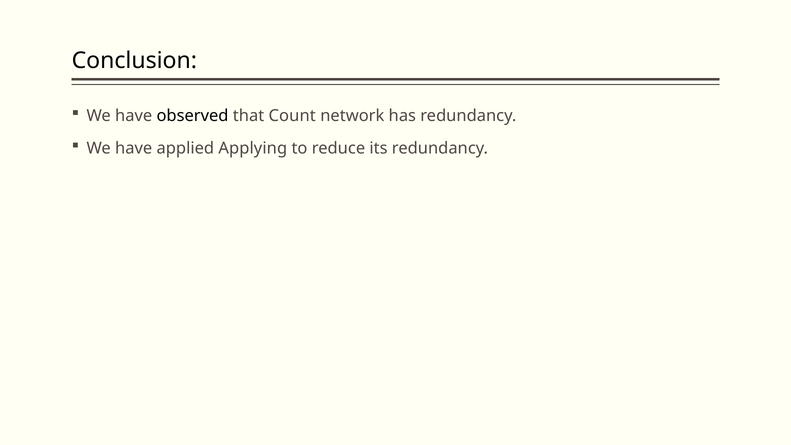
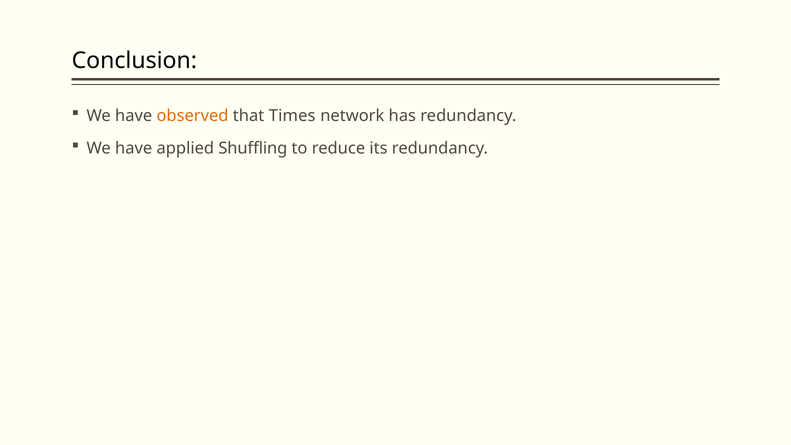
observed colour: black -> orange
Count: Count -> Times
Applying: Applying -> Shuffling
